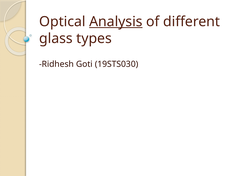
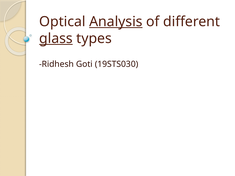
glass underline: none -> present
